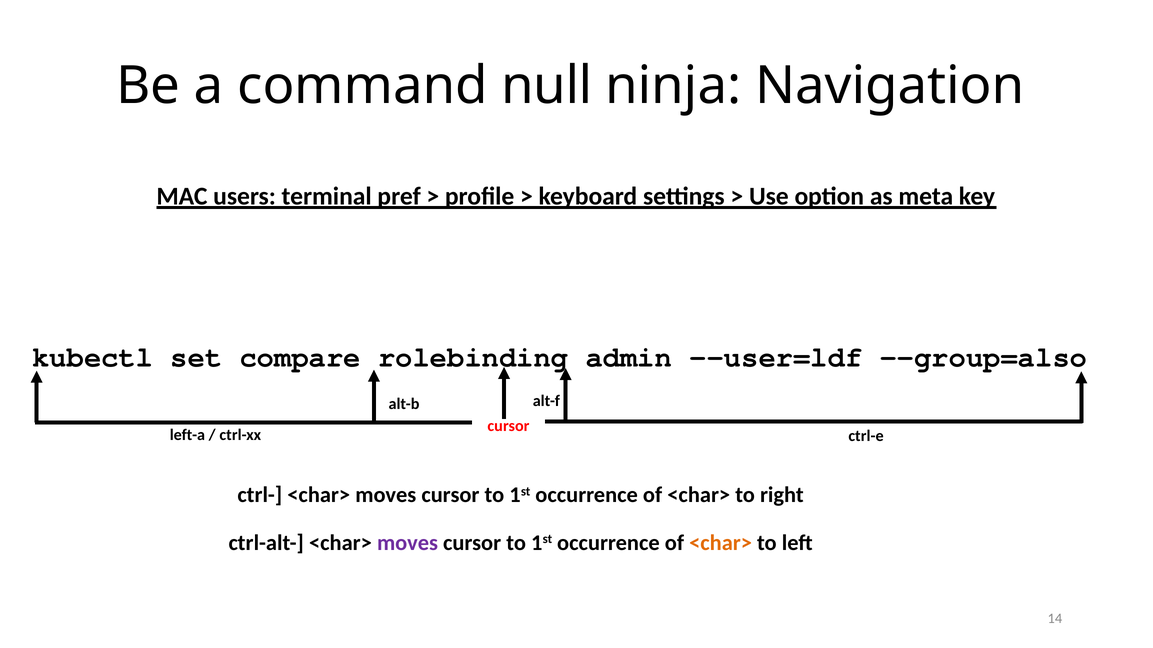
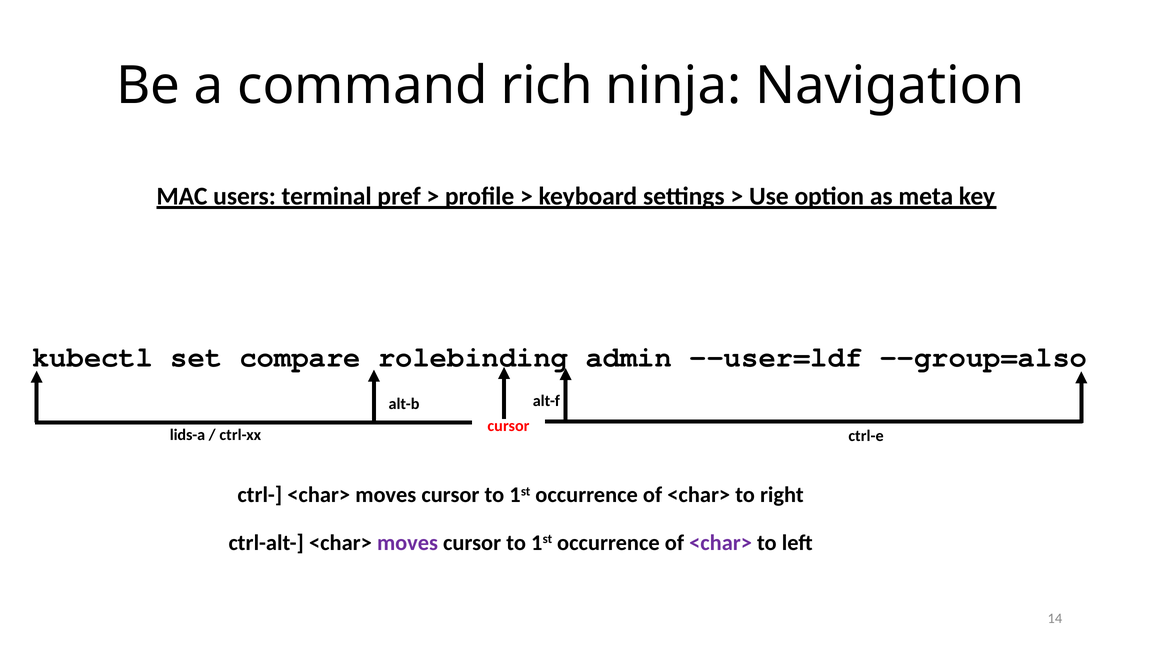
null: null -> rich
left-a: left-a -> lids-a
<char> at (721, 543) colour: orange -> purple
